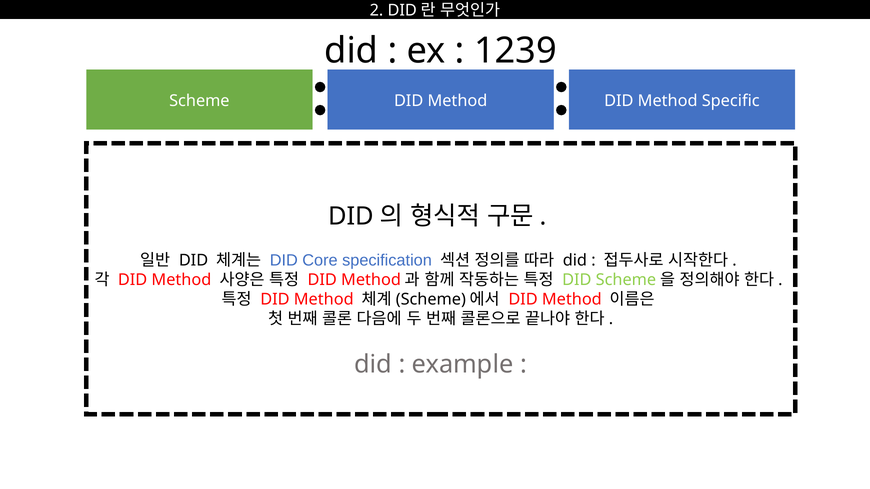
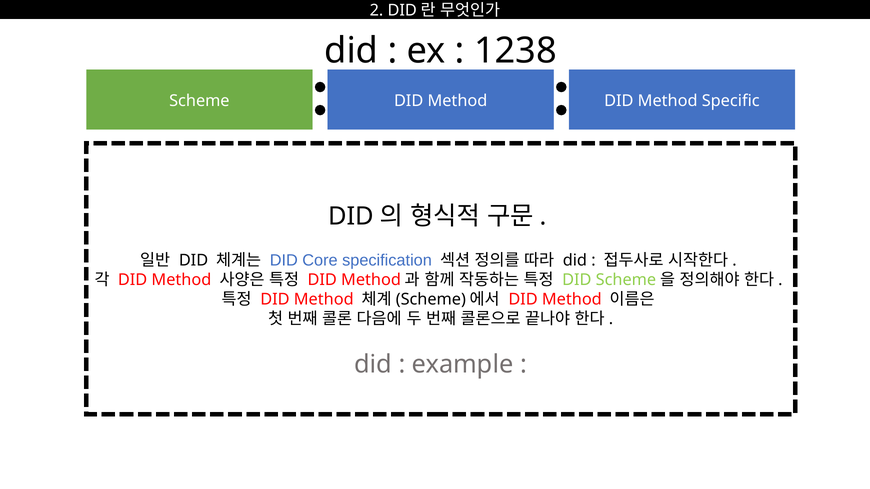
1239: 1239 -> 1238
